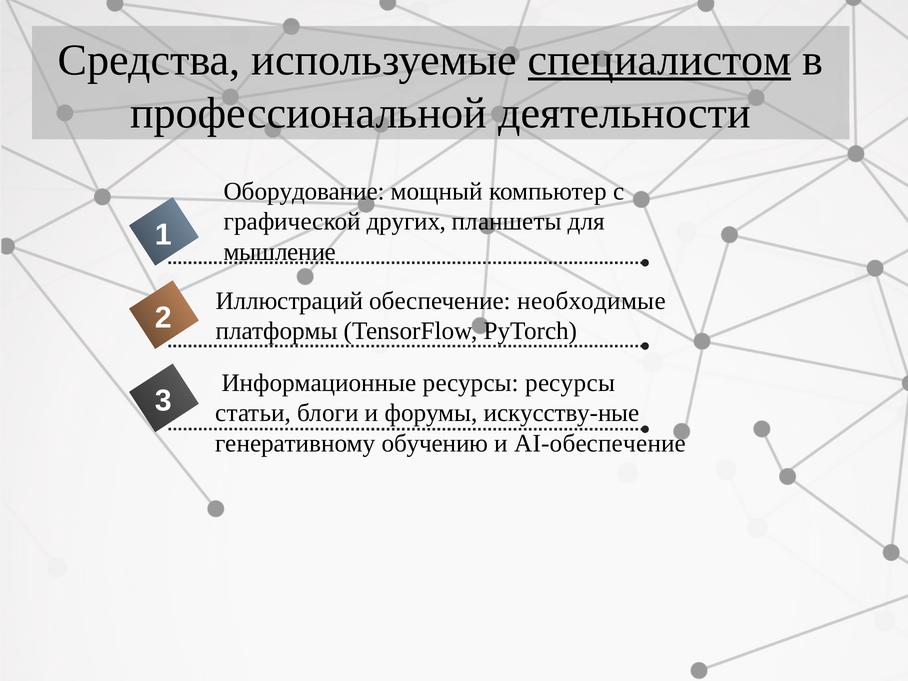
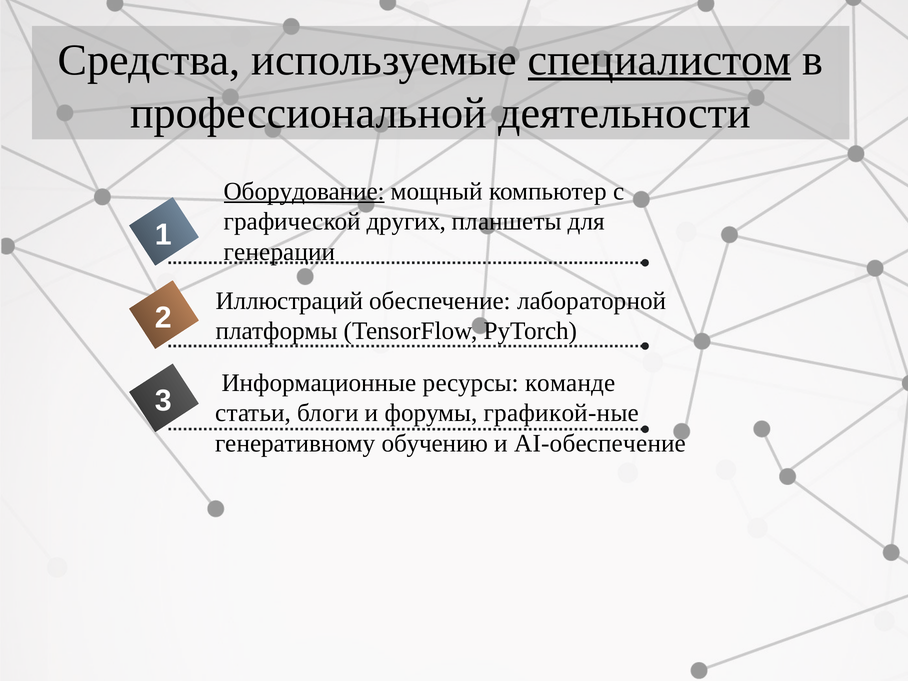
Оборудование underline: none -> present
мышление: мышление -> генерации
необходимые: необходимые -> лабораторной
ресурсы ресурсы: ресурсы -> команде
искусству-ные: искусству-ные -> графикой-ные
